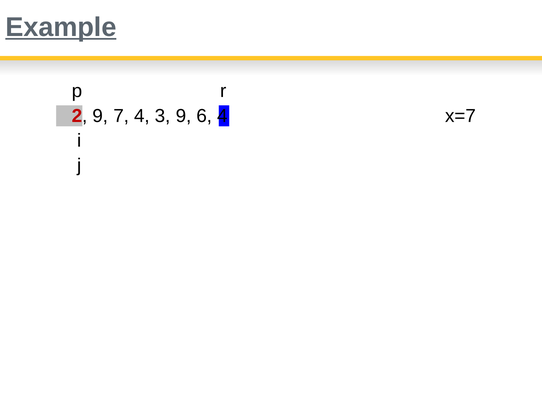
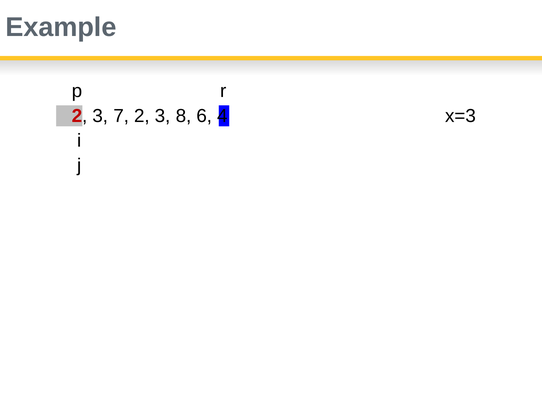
Example underline: present -> none
9 at (100, 116): 9 -> 3
7 4: 4 -> 2
3 9: 9 -> 8
x=7: x=7 -> x=3
